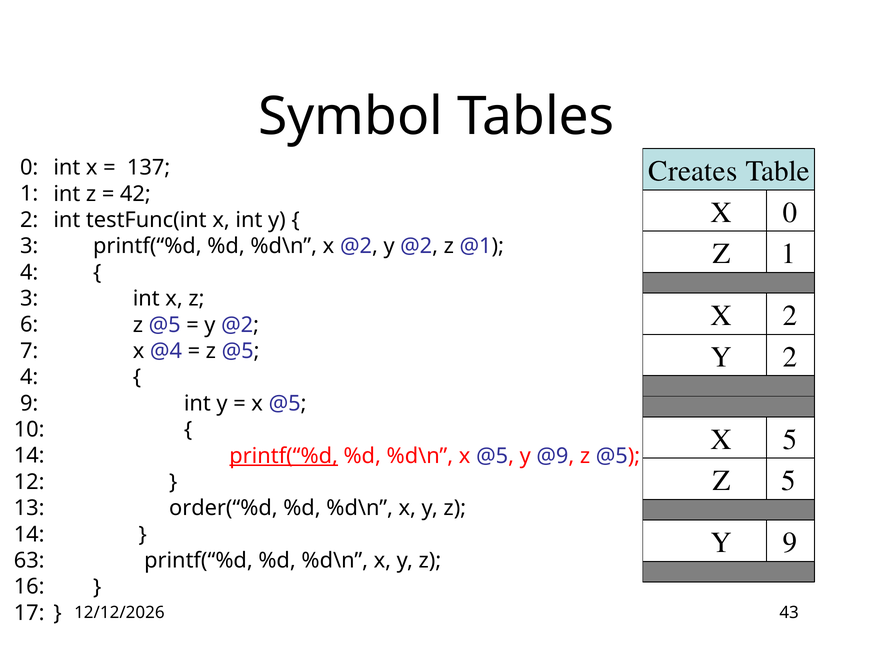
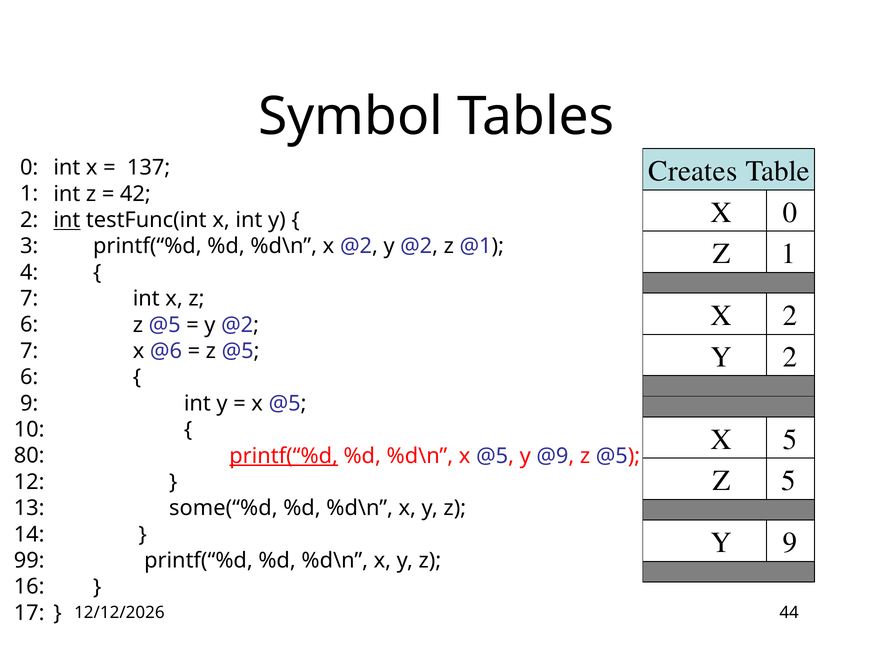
int at (67, 220) underline: none -> present
3 at (29, 298): 3 -> 7
@4: @4 -> @6
4 at (29, 377): 4 -> 6
14 at (29, 456): 14 -> 80
order(“%d: order(“%d -> some(“%d
63: 63 -> 99
43: 43 -> 44
